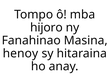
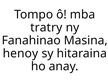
hijoro: hijoro -> tratry
